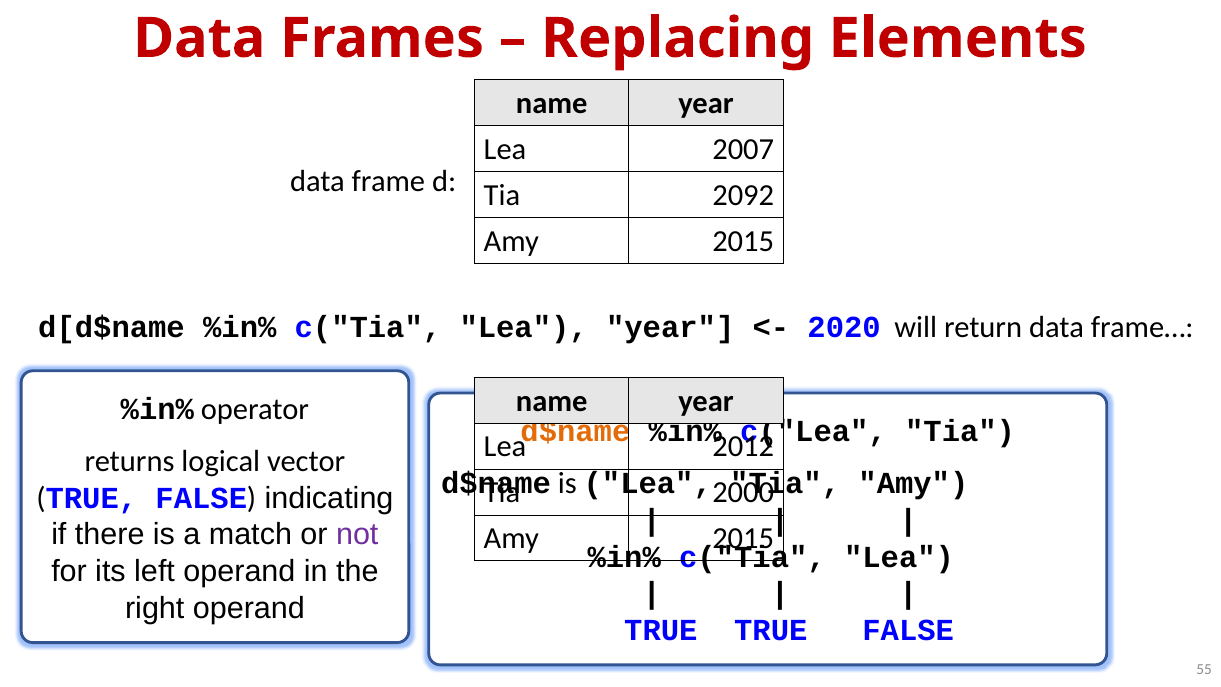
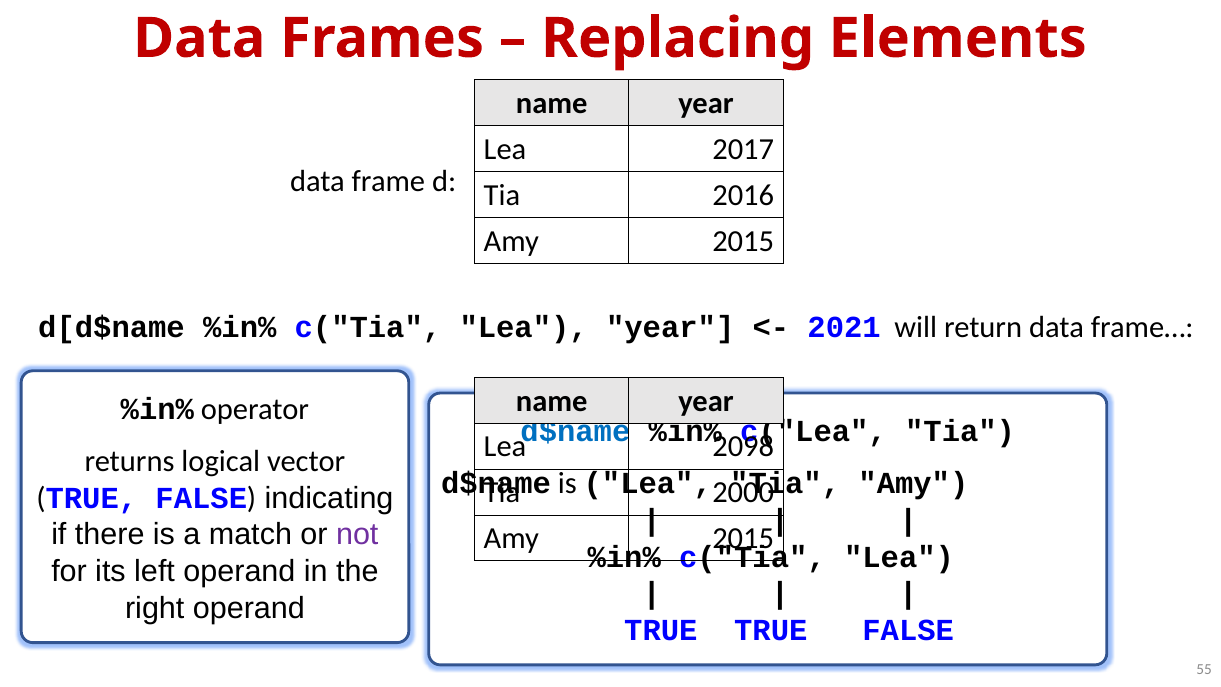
2007: 2007 -> 2017
2092: 2092 -> 2016
2020: 2020 -> 2021
d$name at (575, 432) colour: orange -> blue
2012: 2012 -> 2098
